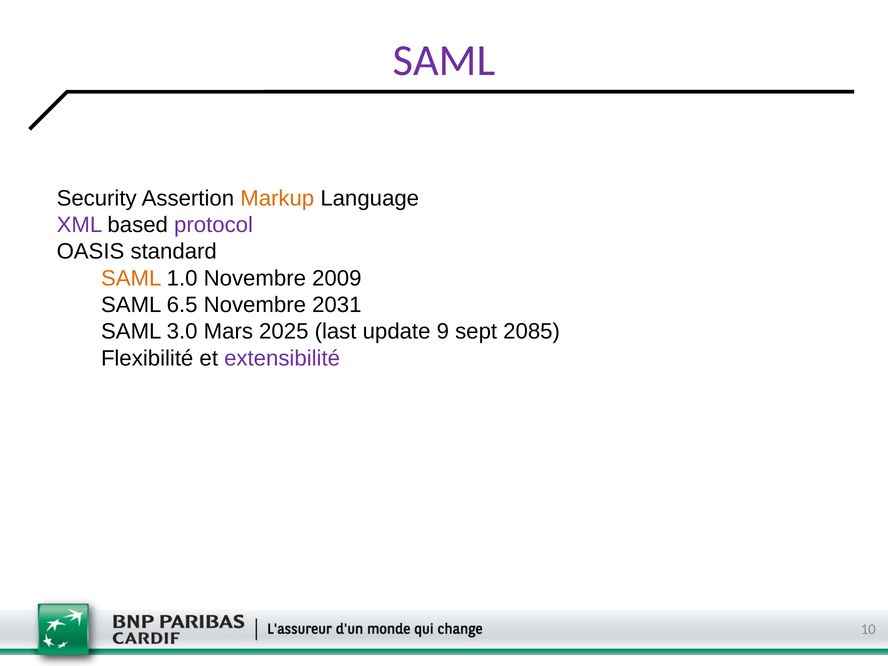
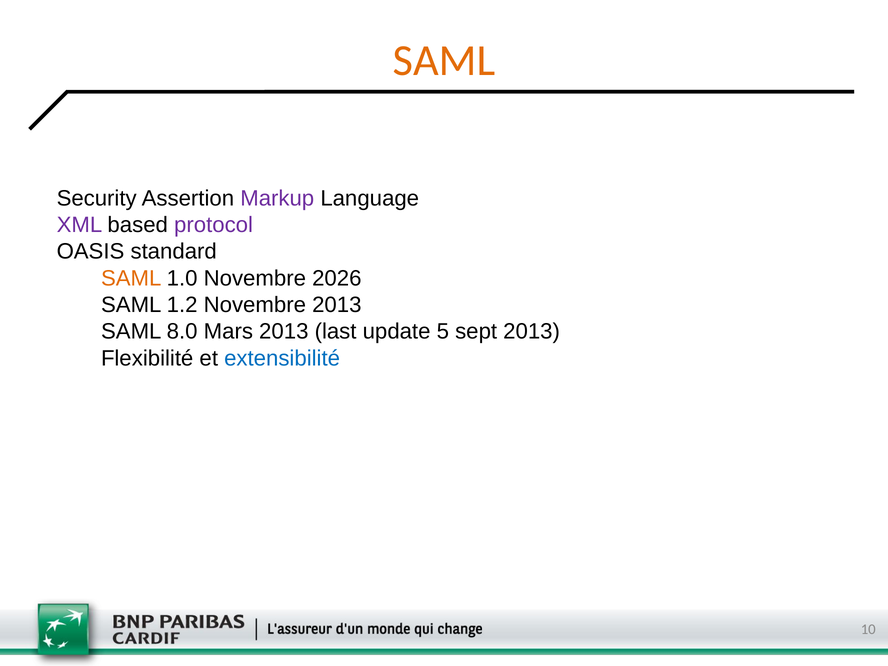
SAML at (444, 61) colour: purple -> orange
Markup colour: orange -> purple
2009: 2009 -> 2026
6.5: 6.5 -> 1.2
Novembre 2031: 2031 -> 2013
3.0: 3.0 -> 8.0
Mars 2025: 2025 -> 2013
9: 9 -> 5
sept 2085: 2085 -> 2013
extensibilité colour: purple -> blue
